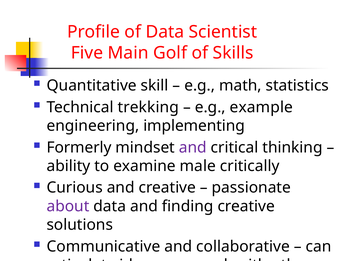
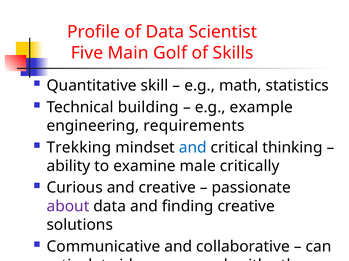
trekking: trekking -> building
implementing: implementing -> requirements
Formerly: Formerly -> Trekking
and at (193, 148) colour: purple -> blue
